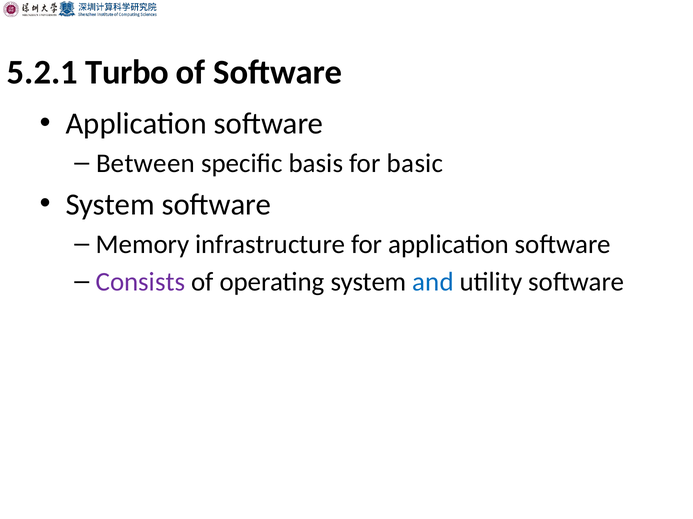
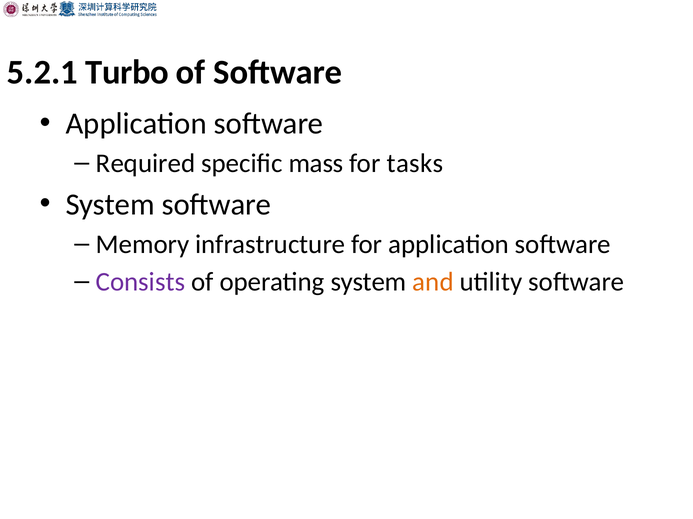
Between: Between -> Required
basis: basis -> mass
basic: basic -> tasks
and colour: blue -> orange
